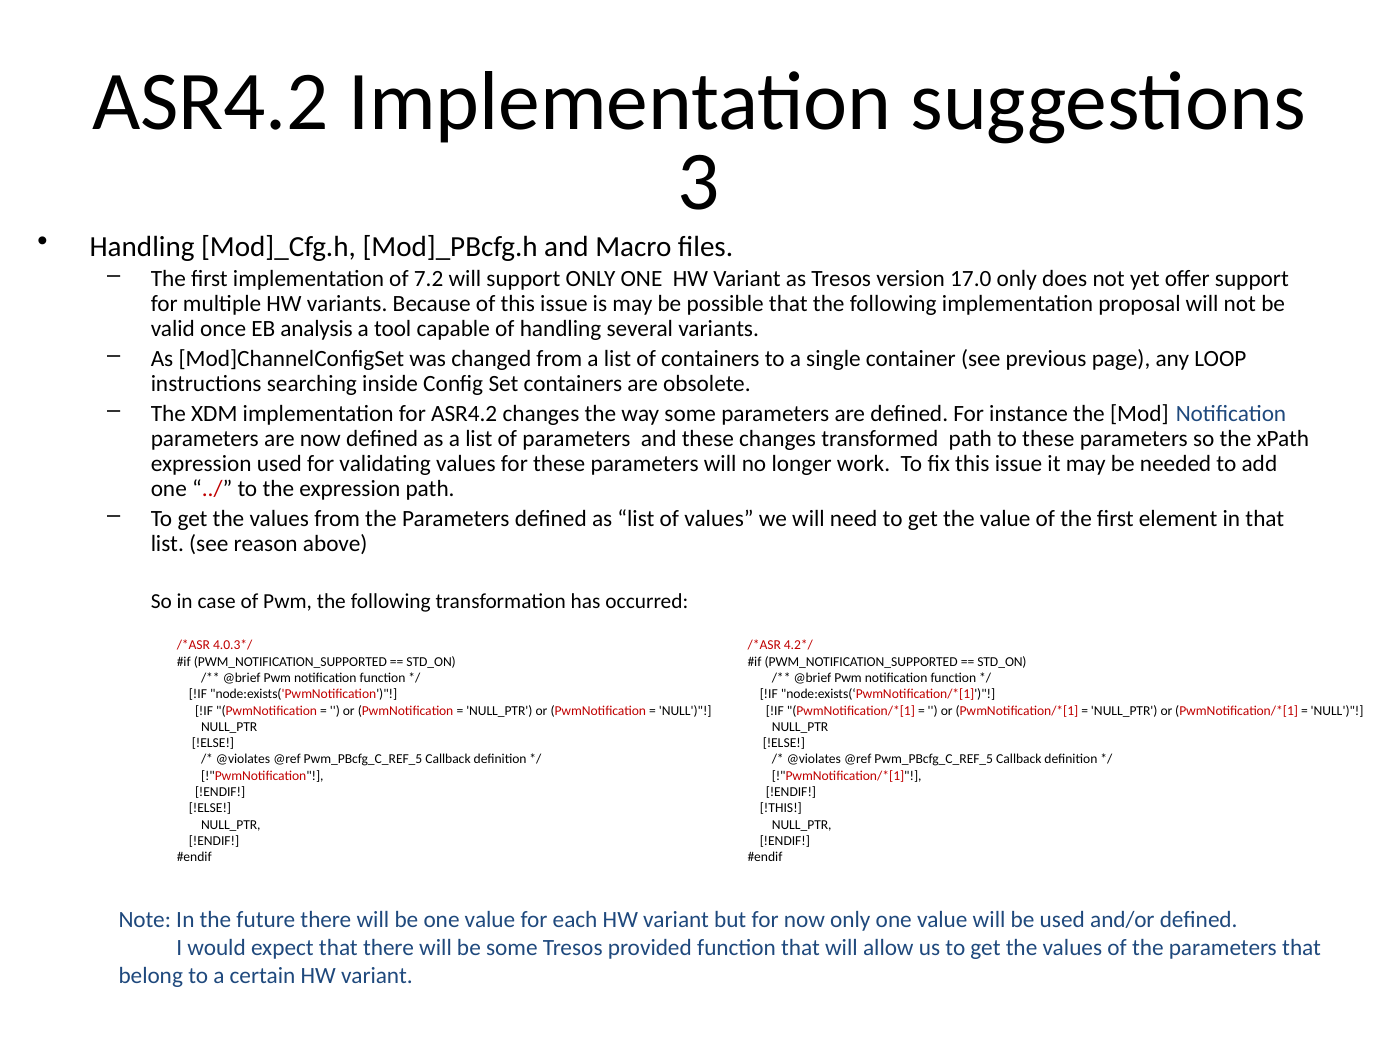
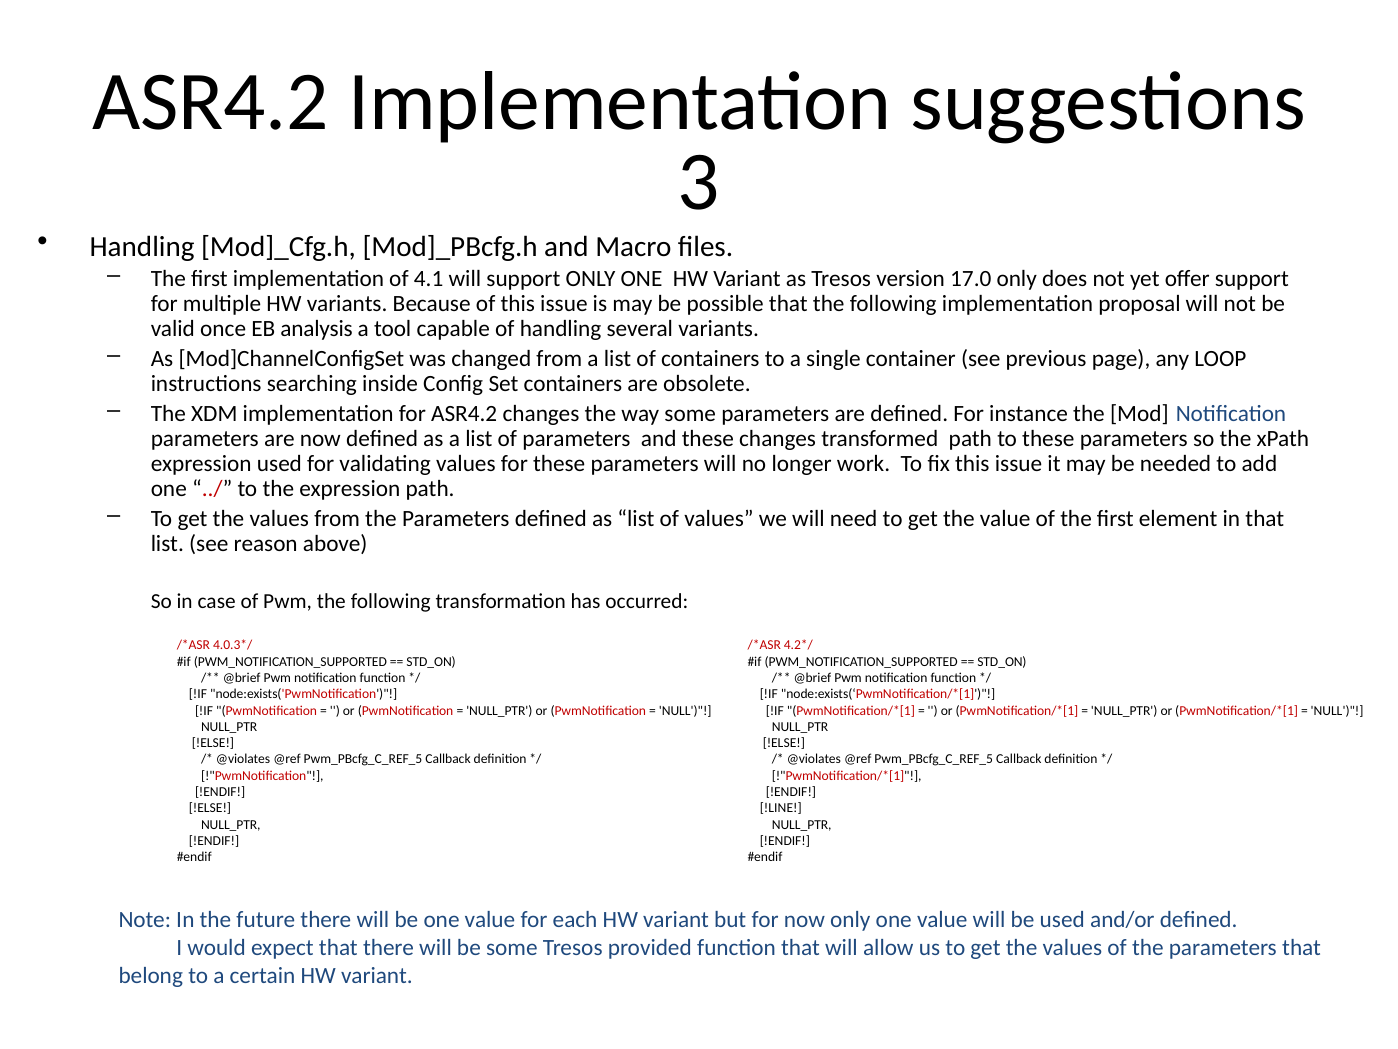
7.2: 7.2 -> 4.1
!THIS: !THIS -> !LINE
